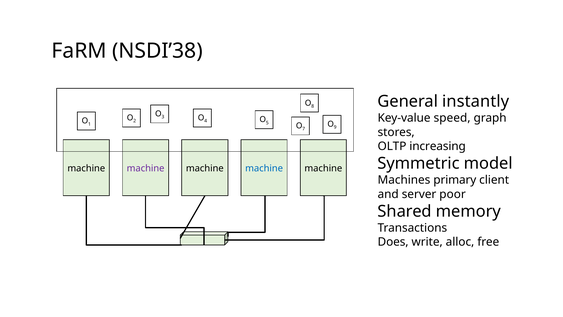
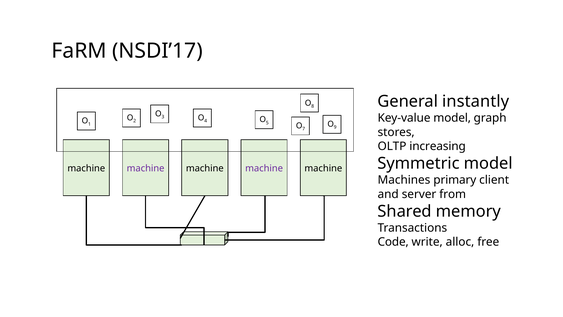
NSDI’38: NSDI’38 -> NSDI’17
Key-value speed: speed -> model
machine at (264, 168) colour: blue -> purple
poor: poor -> from
Does: Does -> Code
